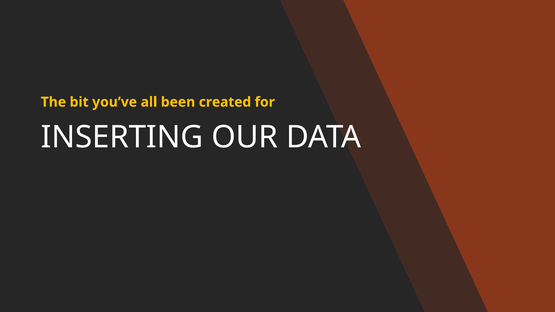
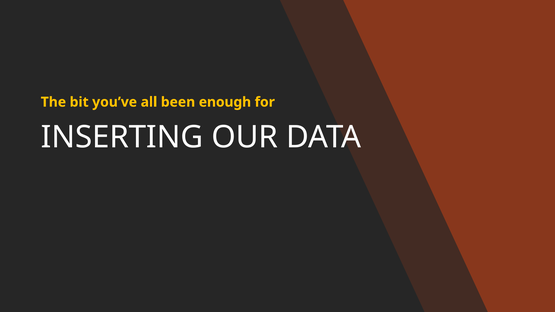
created: created -> enough
